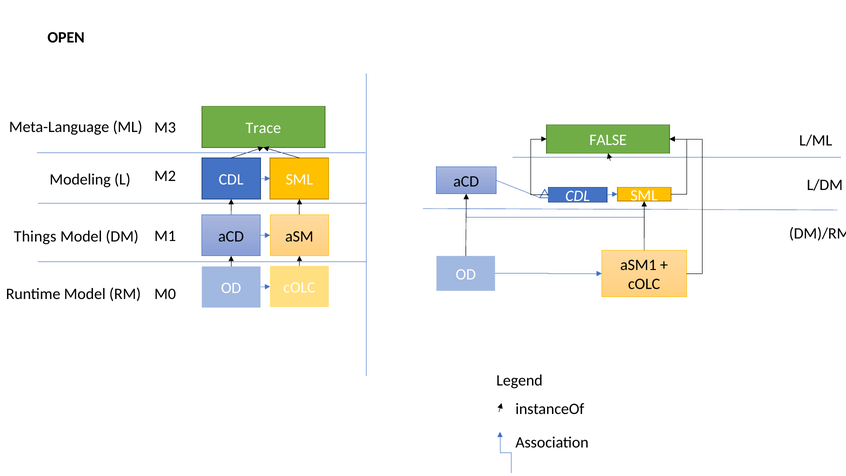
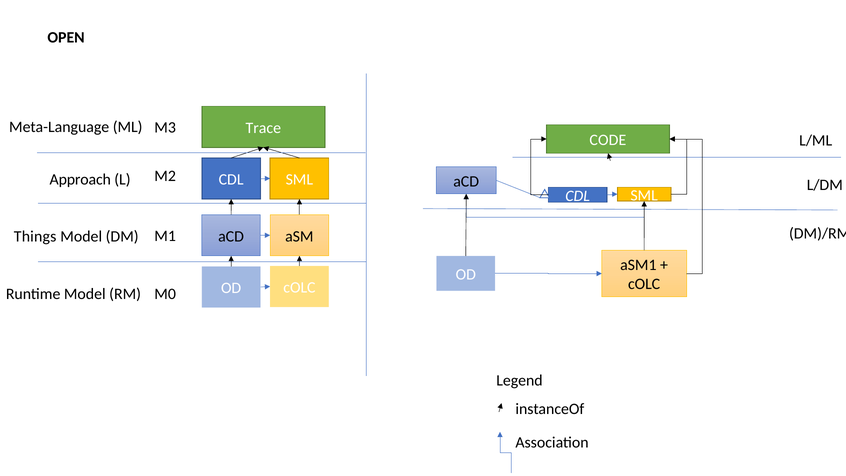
FALSE: FALSE -> CODE
Modeling: Modeling -> Approach
